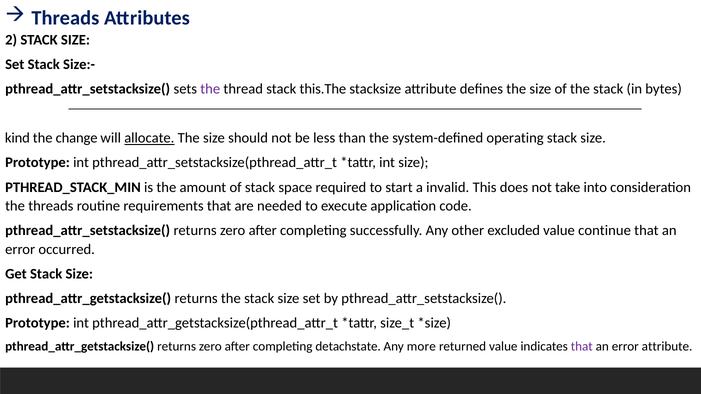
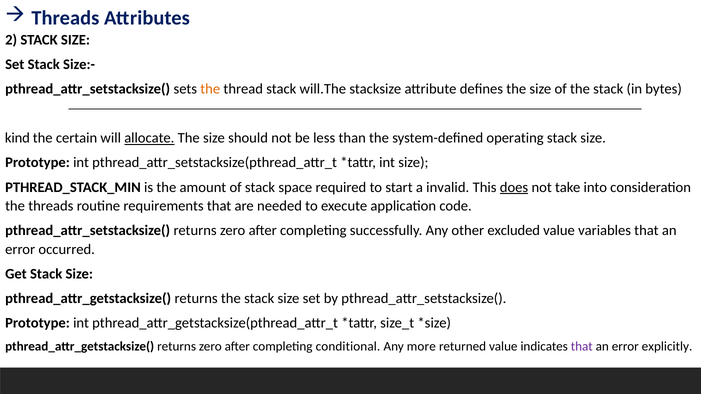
the at (210, 89) colour: purple -> orange
this.The: this.The -> will.The
change: change -> certain
does underline: none -> present
continue: continue -> variables
detachstate: detachstate -> conditional
error attribute: attribute -> explicitly
